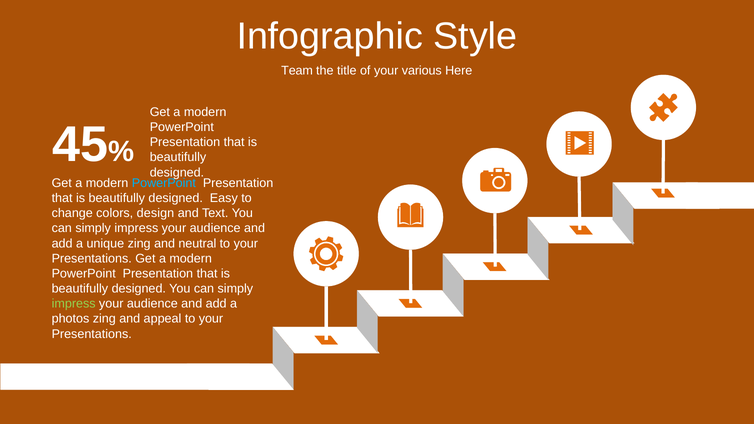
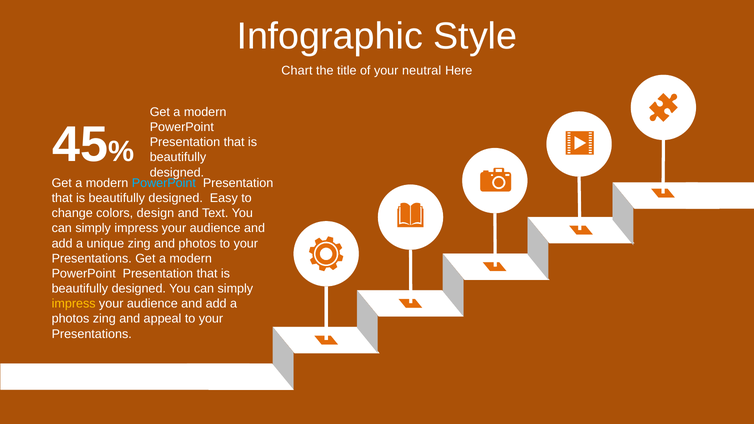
Team: Team -> Chart
various: various -> neutral
and neutral: neutral -> photos
impress at (74, 304) colour: light green -> yellow
